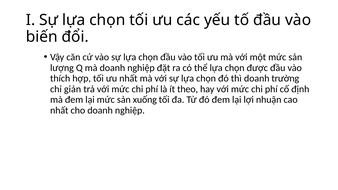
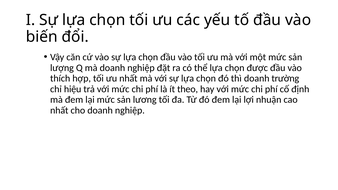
giản: giản -> hiệu
xuống: xuống -> lương
